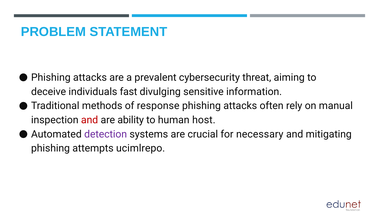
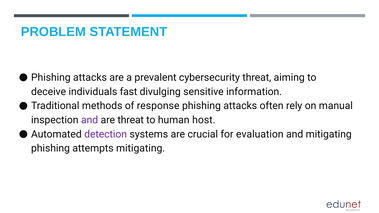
and at (90, 120) colour: red -> purple
are ability: ability -> threat
necessary: necessary -> evaluation
attempts ucimlrepo: ucimlrepo -> mitigating
